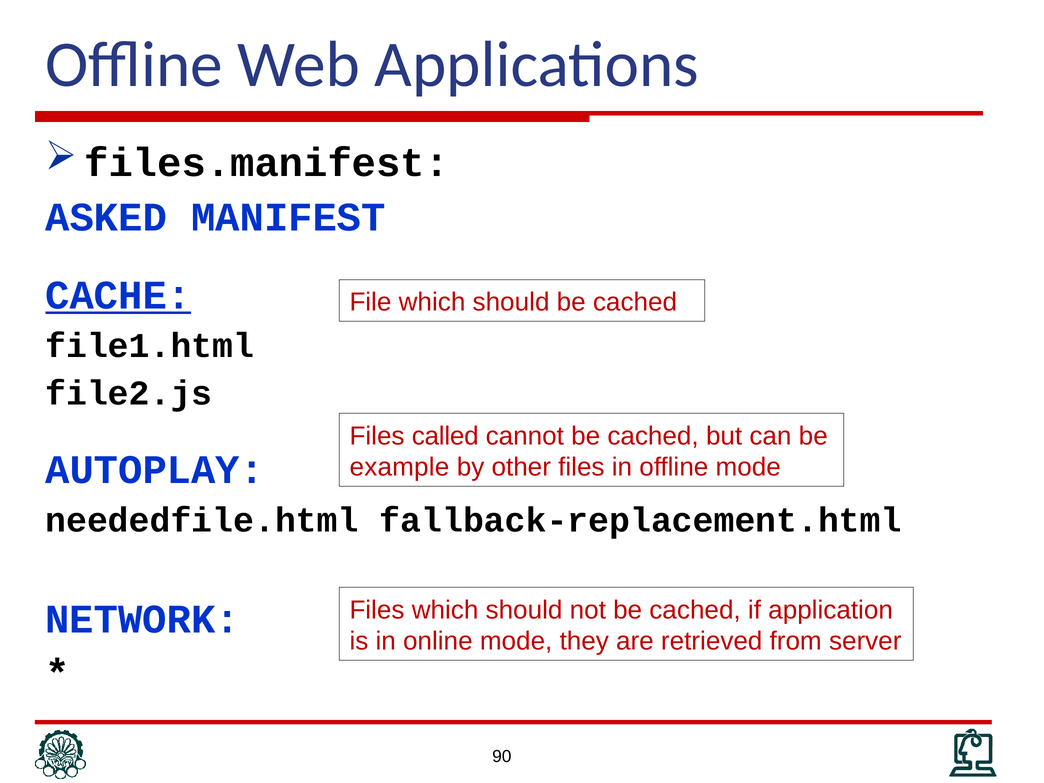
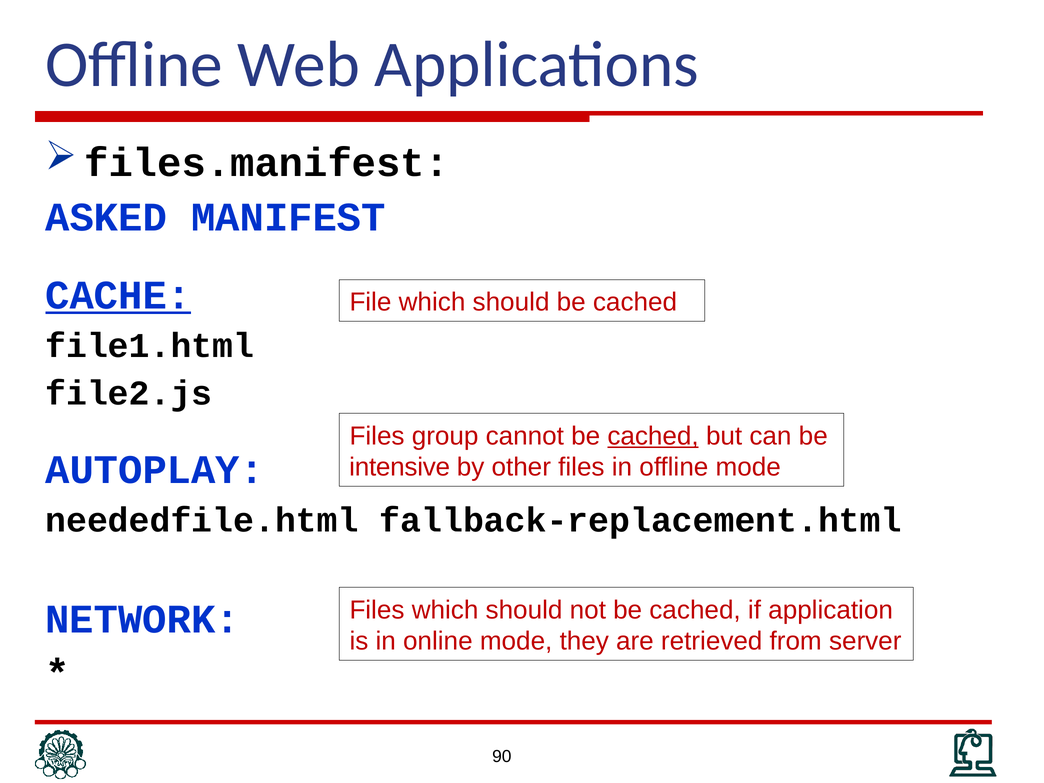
called: called -> group
cached at (653, 436) underline: none -> present
example: example -> intensive
